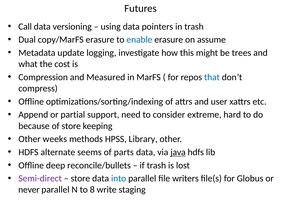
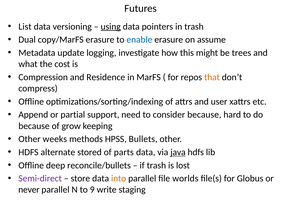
Call: Call -> List
using underline: none -> present
Measured: Measured -> Residence
that colour: blue -> orange
consider extreme: extreme -> because
of store: store -> grow
Library: Library -> Bullets
seems: seems -> stored
into colour: blue -> orange
writers: writers -> worlds
8: 8 -> 9
